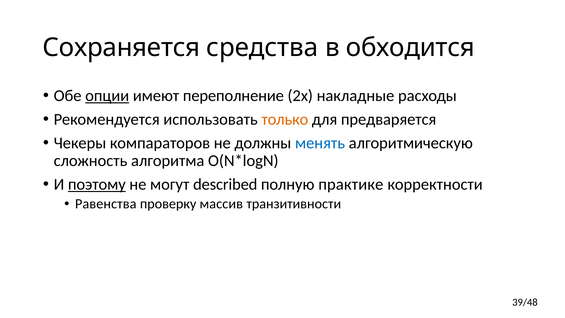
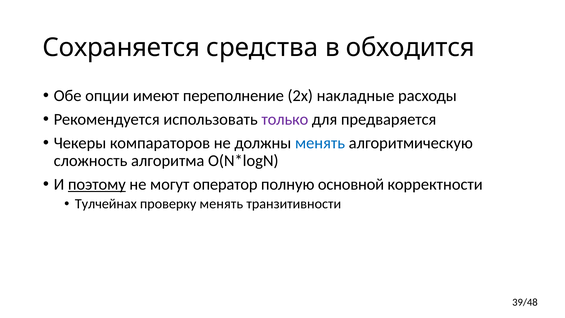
опции underline: present -> none
только colour: orange -> purple
described: described -> оператор
практике: практике -> основной
Равенства: Равенства -> Тулчейнах
проверку массив: массив -> менять
